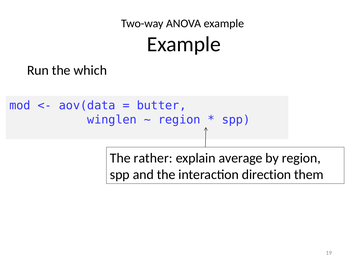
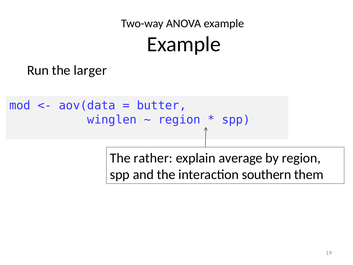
which: which -> larger
direction: direction -> southern
